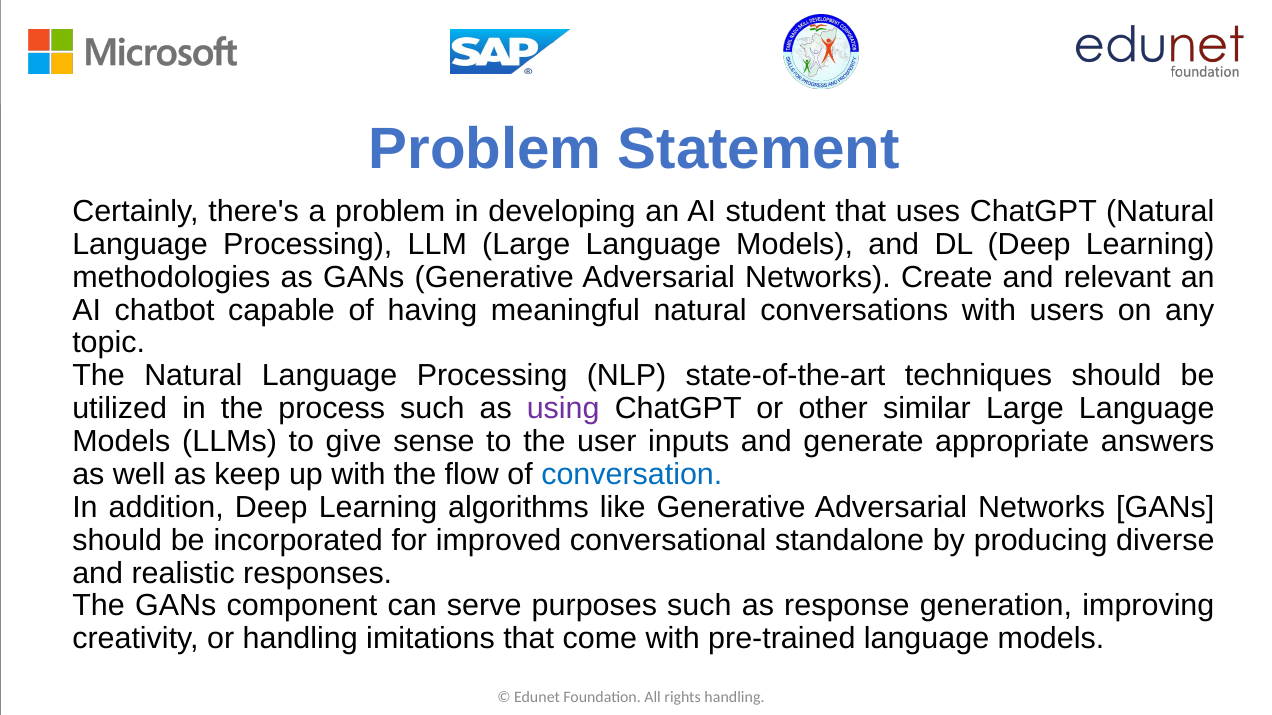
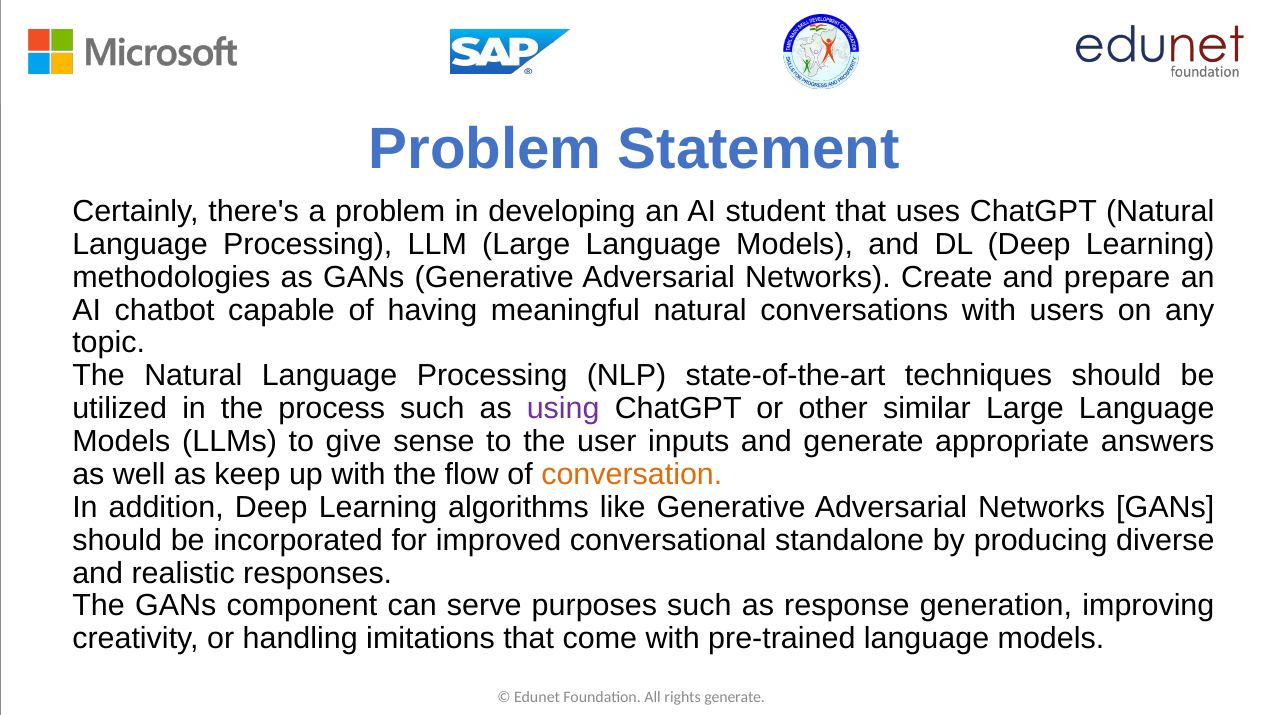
relevant: relevant -> prepare
conversation colour: blue -> orange
rights handling: handling -> generate
